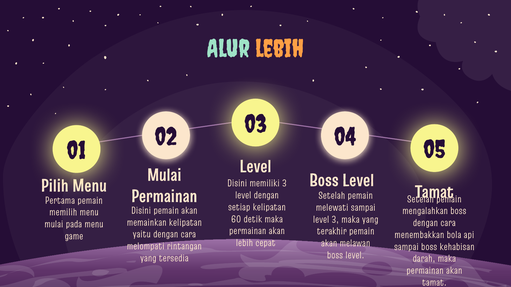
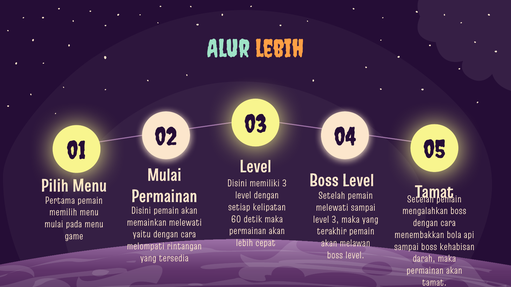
memainkan kelipatan: kelipatan -> melewati
